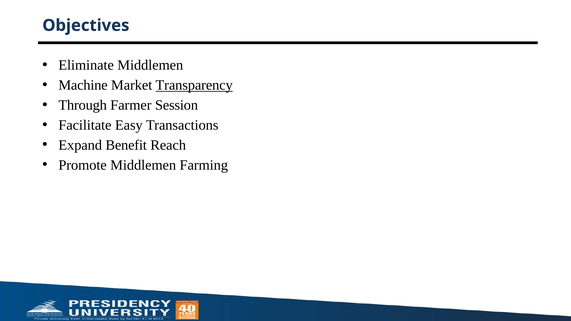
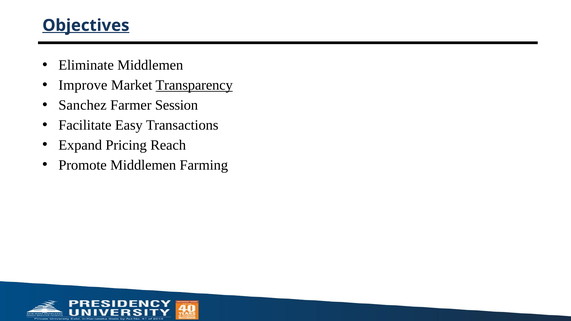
Objectives underline: none -> present
Machine: Machine -> Improve
Through: Through -> Sanchez
Benefit: Benefit -> Pricing
